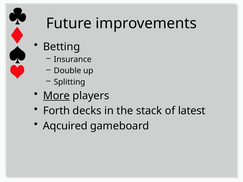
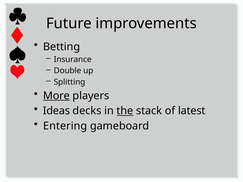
Forth: Forth -> Ideas
the underline: none -> present
Aqcuired: Aqcuired -> Entering
